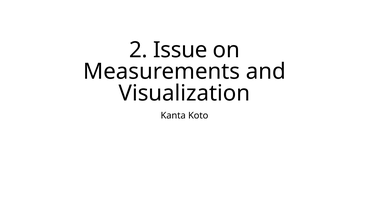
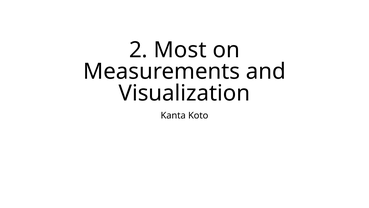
Issue: Issue -> Most
